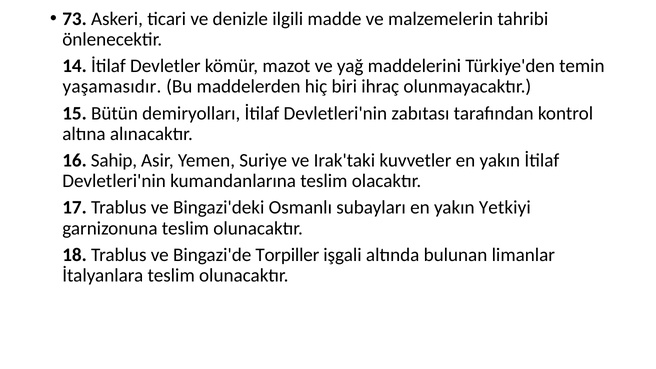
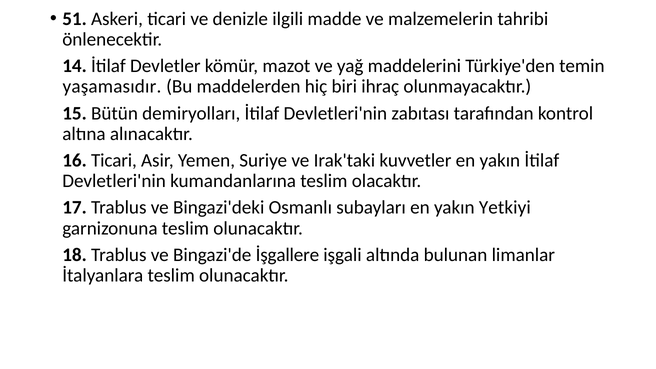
73: 73 -> 51
16 Sahip: Sahip -> Ticari
Torpiller: Torpiller -> İşgallere
